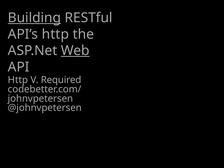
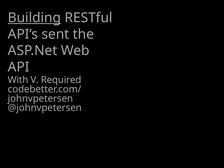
API’s http: http -> sent
Web underline: present -> none
Http at (18, 80): Http -> With
